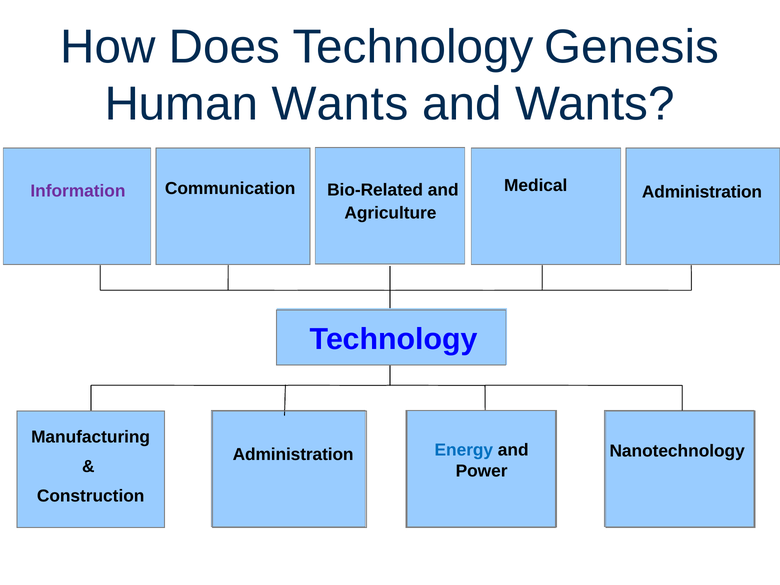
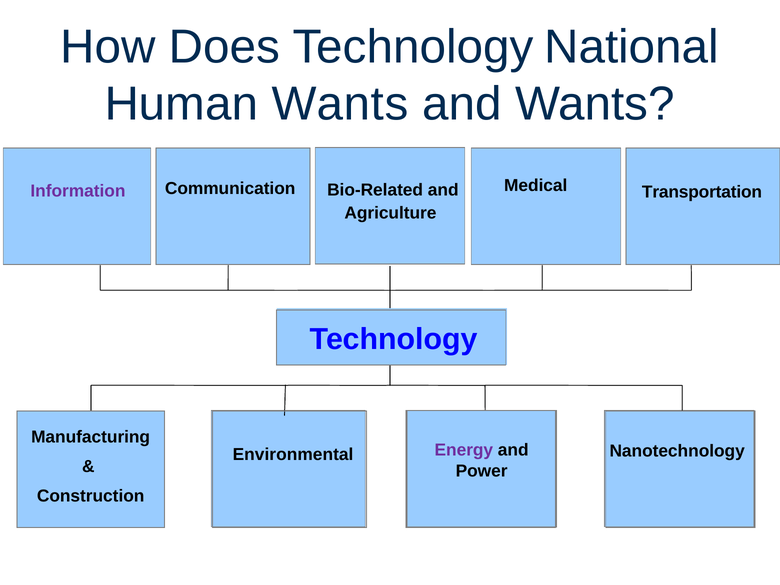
Genesis: Genesis -> National
Administration at (702, 192): Administration -> Transportation
Energy colour: blue -> purple
Administration at (293, 455): Administration -> Environmental
